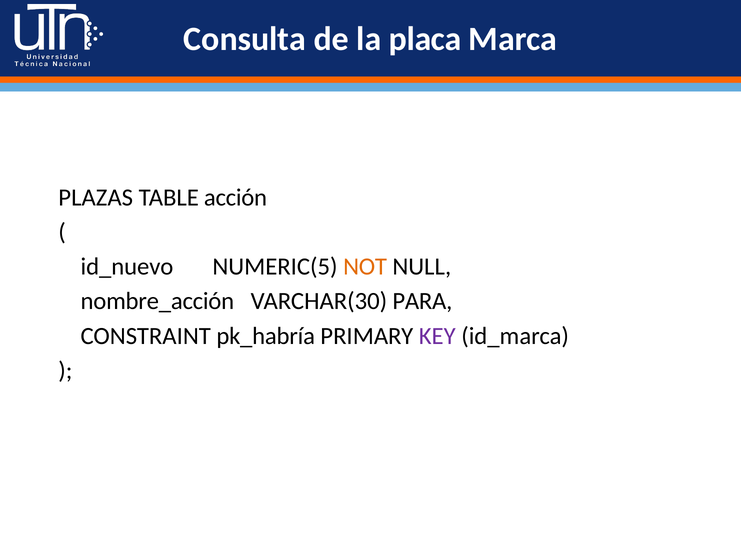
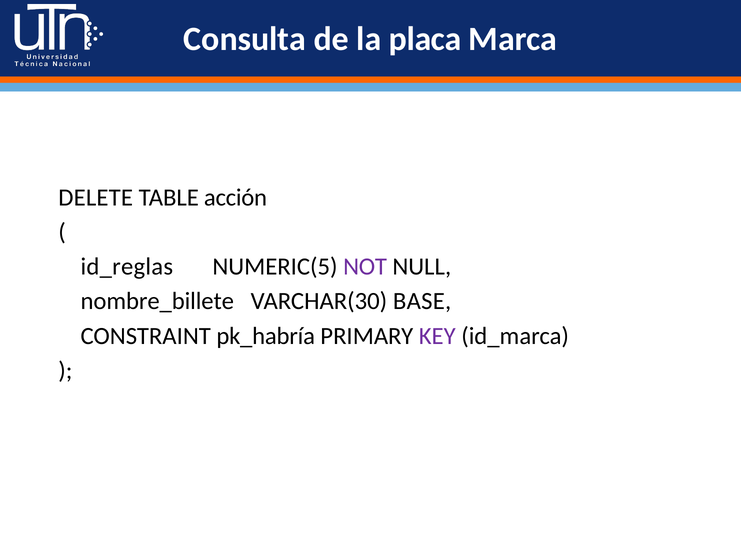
PLAZAS: PLAZAS -> DELETE
id_nuevo: id_nuevo -> id_reglas
NOT colour: orange -> purple
nombre_acción: nombre_acción -> nombre_billete
PARA: PARA -> BASE
